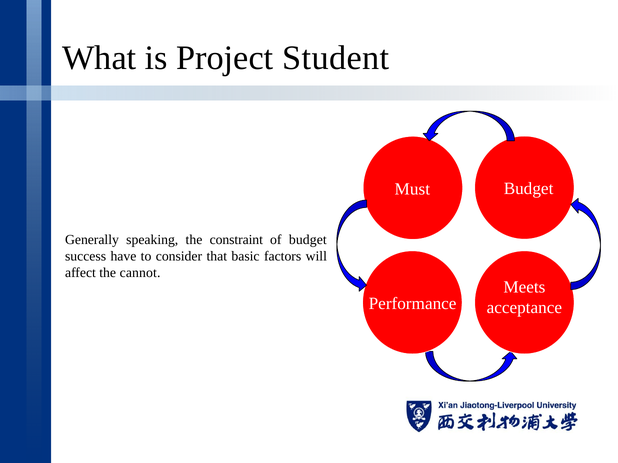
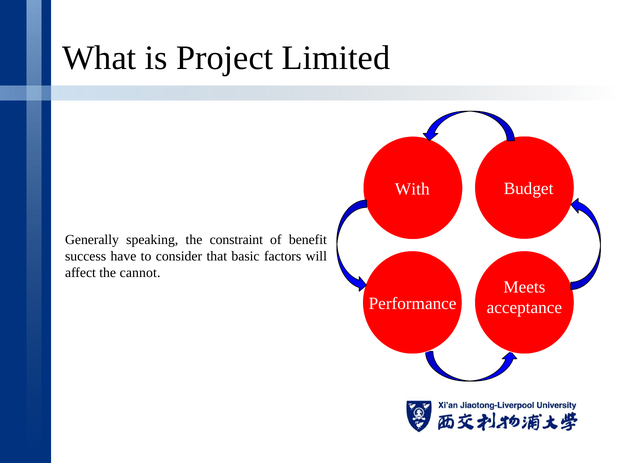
Student: Student -> Limited
Must: Must -> With
of budget: budget -> benefit
